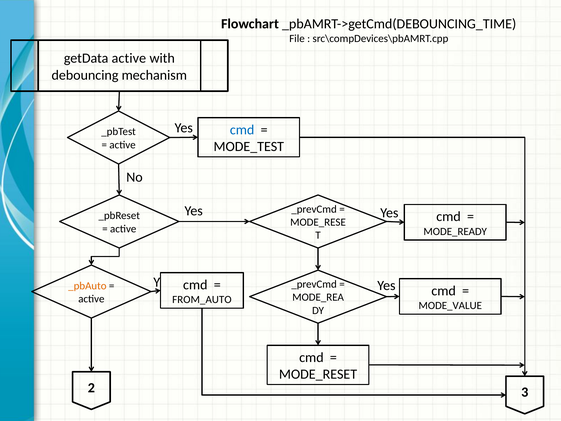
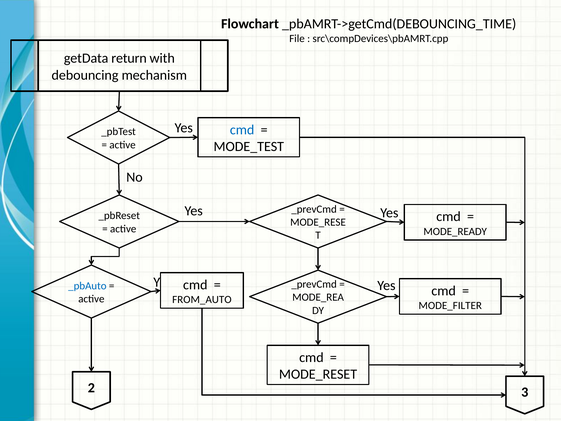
getData active: active -> return
_pbAuto colour: orange -> blue
MODE_VALUE: MODE_VALUE -> MODE_FILTER
